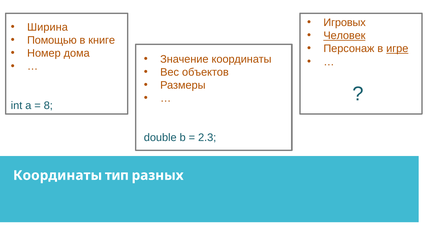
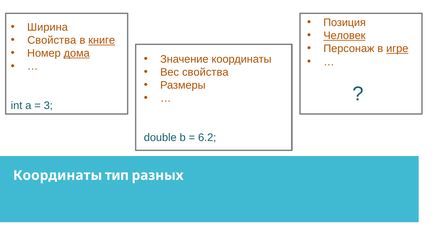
Игровых: Игровых -> Позиция
Помощью at (52, 40): Помощью -> Свойства
книге underline: none -> present
дома underline: none -> present
Вес объектов: объектов -> свойства
8: 8 -> 3
2.3: 2.3 -> 6.2
